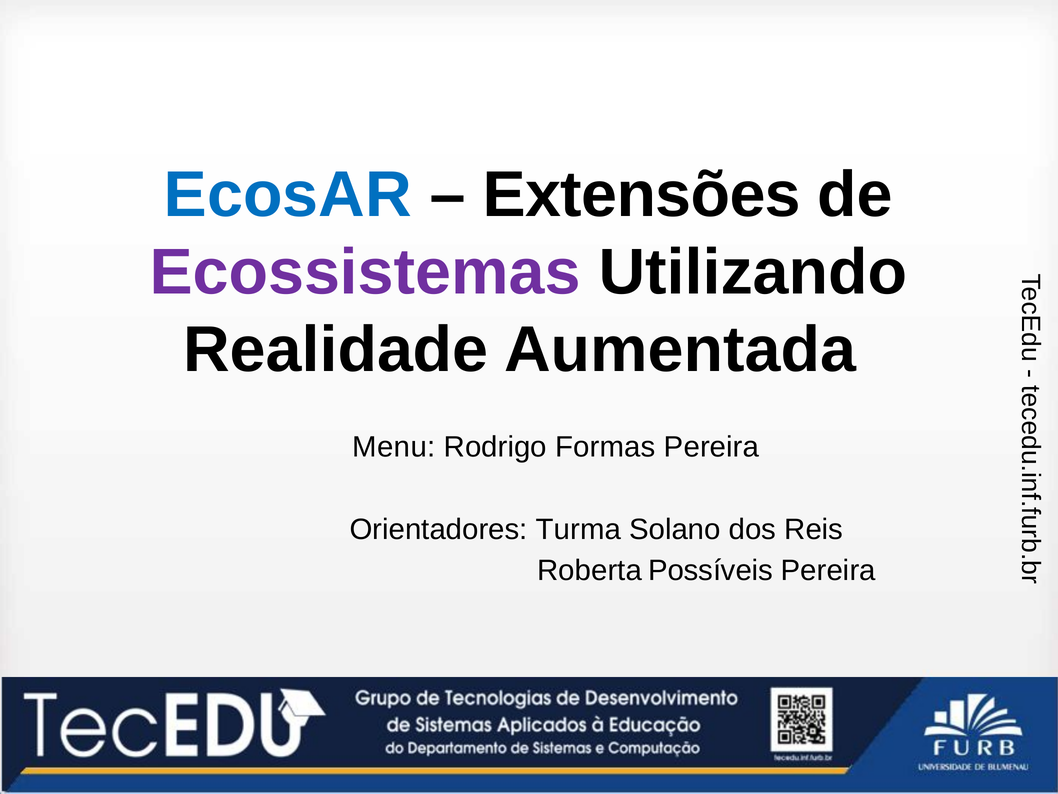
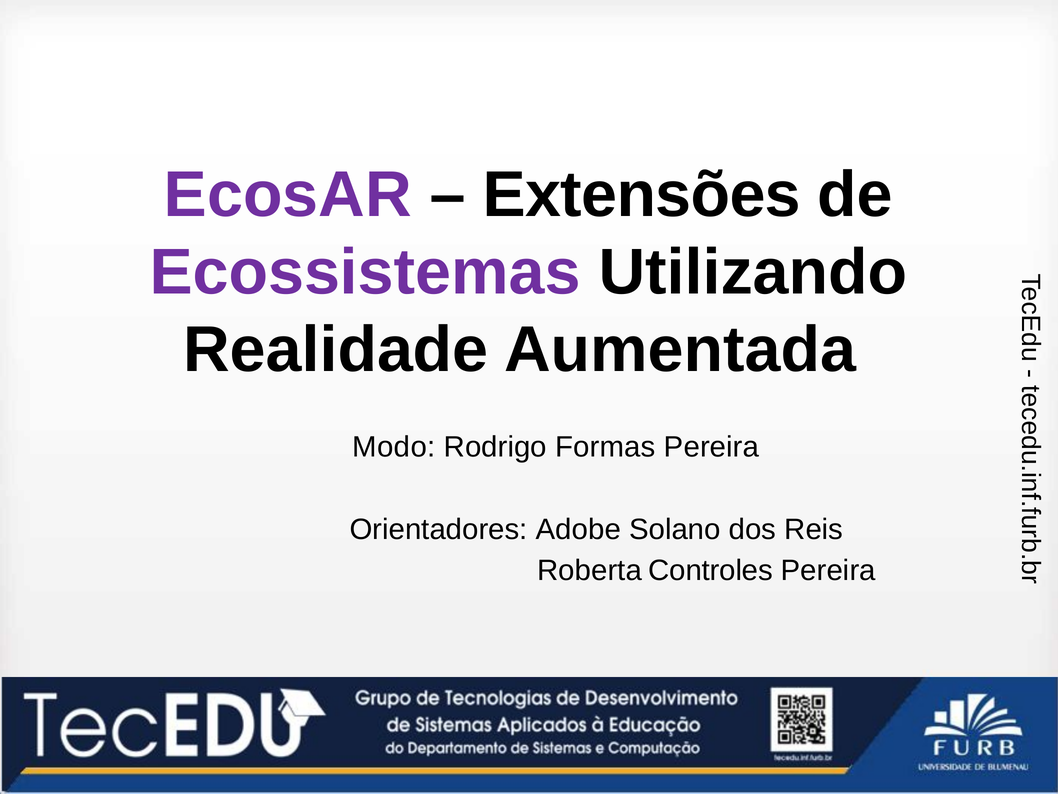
EcosAR colour: blue -> purple
Menu: Menu -> Modo
Turma: Turma -> Adobe
Possíveis: Possíveis -> Controles
